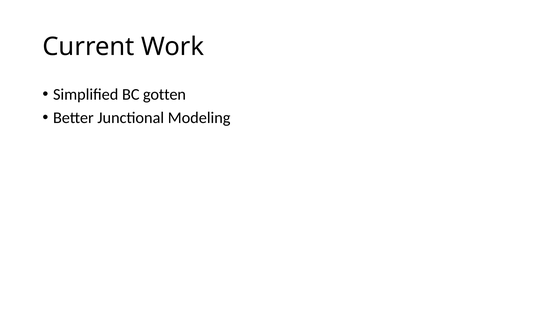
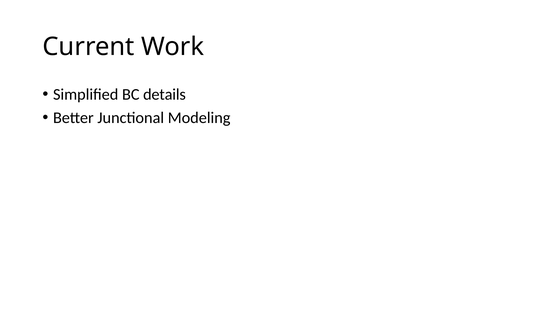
gotten: gotten -> details
